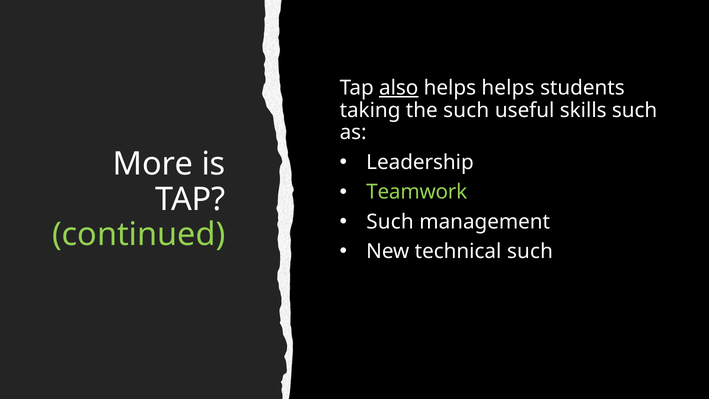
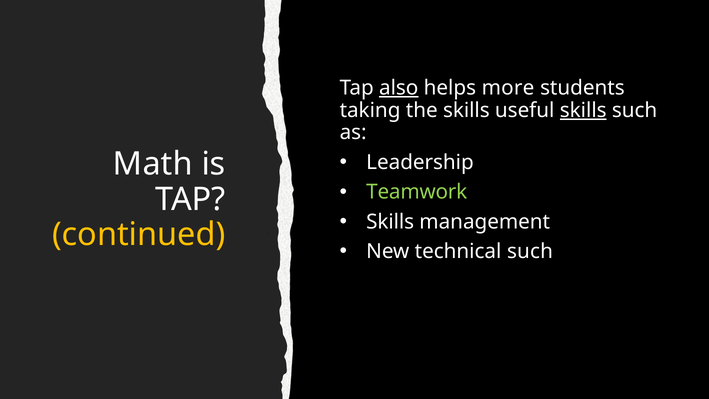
helps helps: helps -> more
the such: such -> skills
skills at (583, 110) underline: none -> present
More: More -> Math
Such at (390, 222): Such -> Skills
continued colour: light green -> yellow
